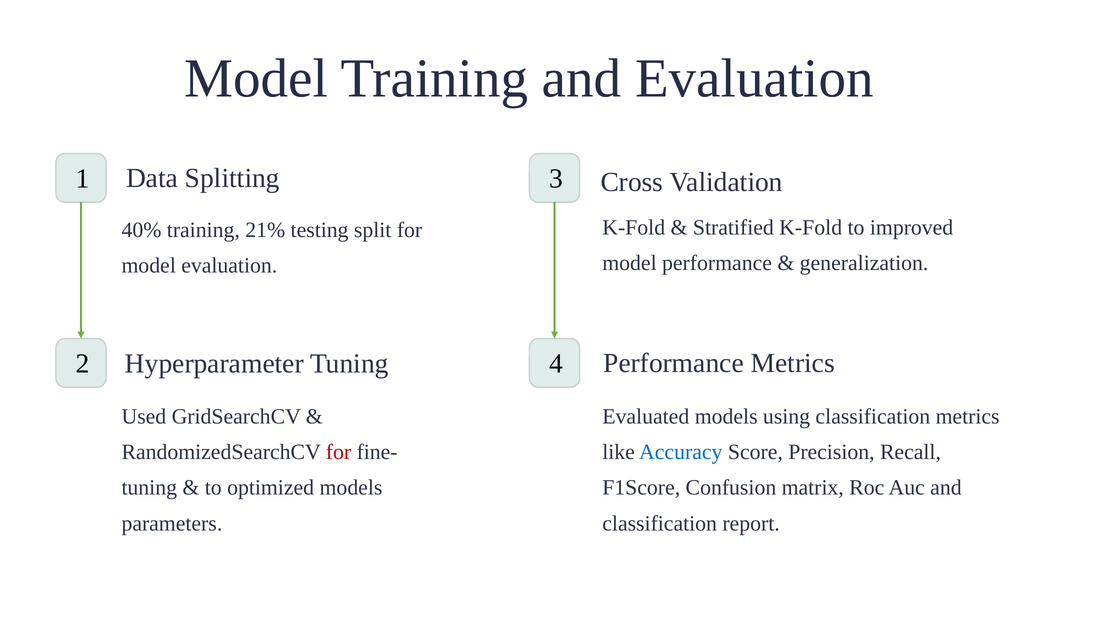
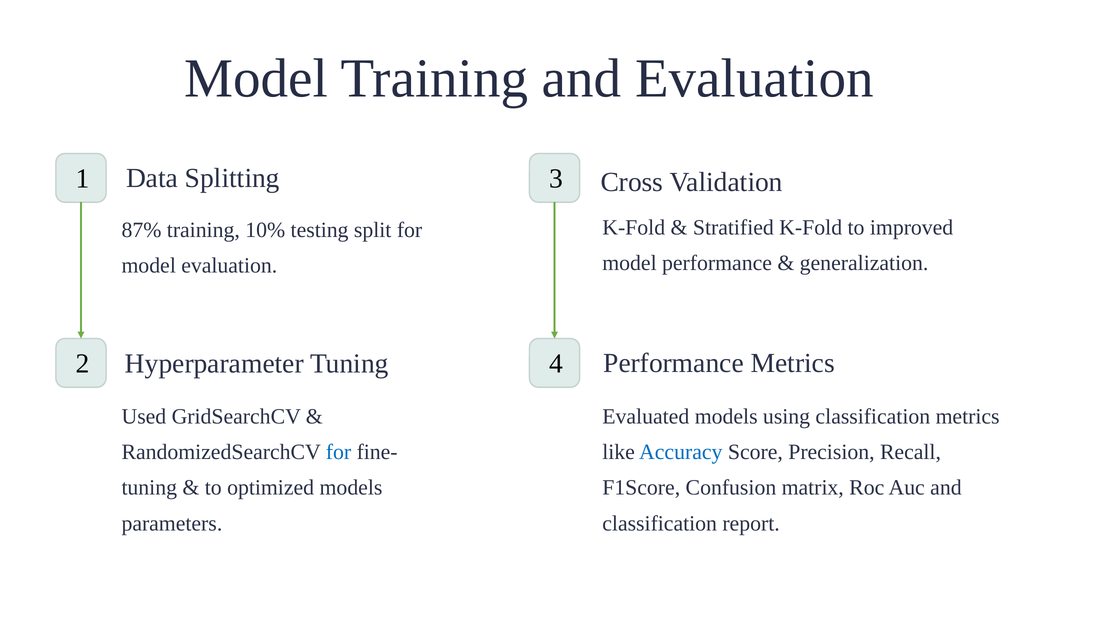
40%: 40% -> 87%
21%: 21% -> 10%
for at (339, 452) colour: red -> blue
